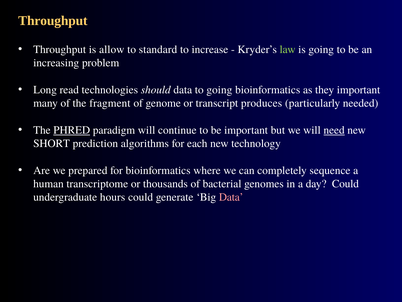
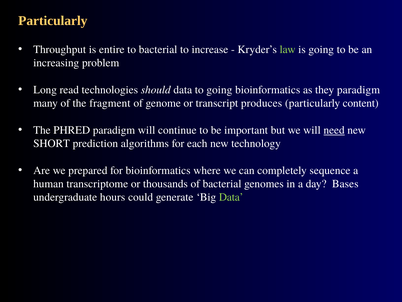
Throughput at (53, 21): Throughput -> Particularly
allow: allow -> entire
to standard: standard -> bacterial
they important: important -> paradigm
needed: needed -> content
PHRED underline: present -> none
day Could: Could -> Bases
Data at (231, 197) colour: pink -> light green
